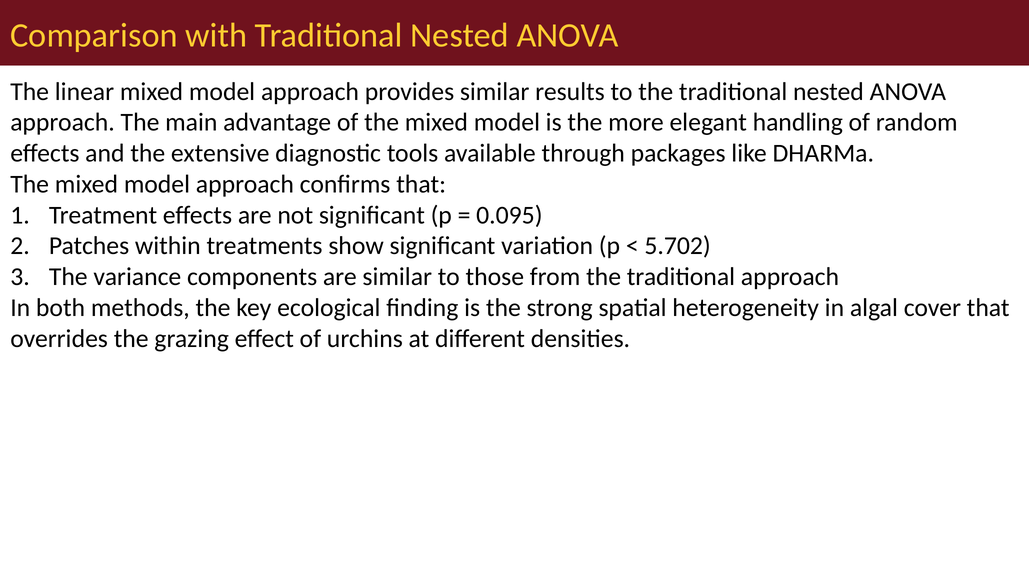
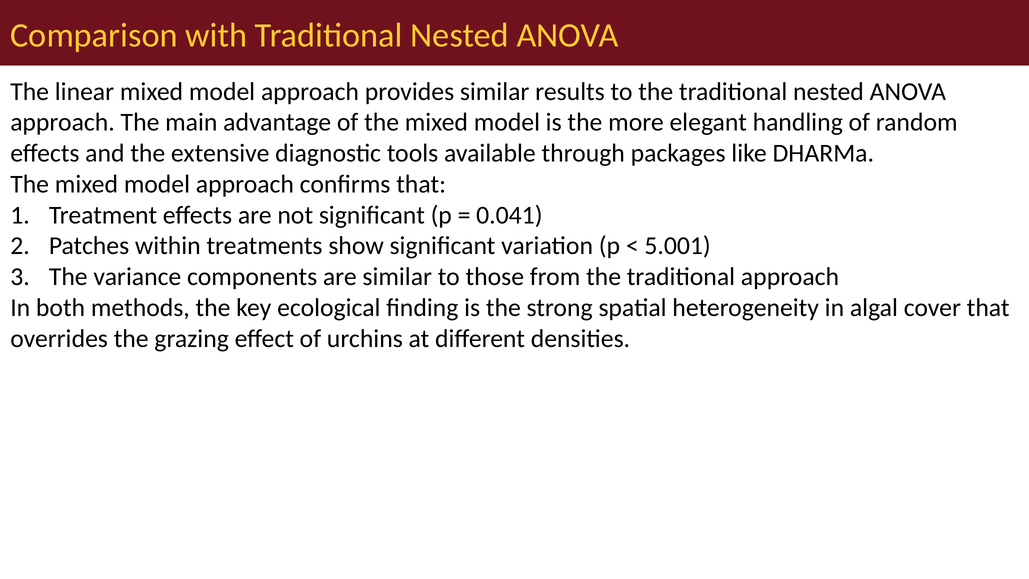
0.095: 0.095 -> 0.041
5.702: 5.702 -> 5.001
